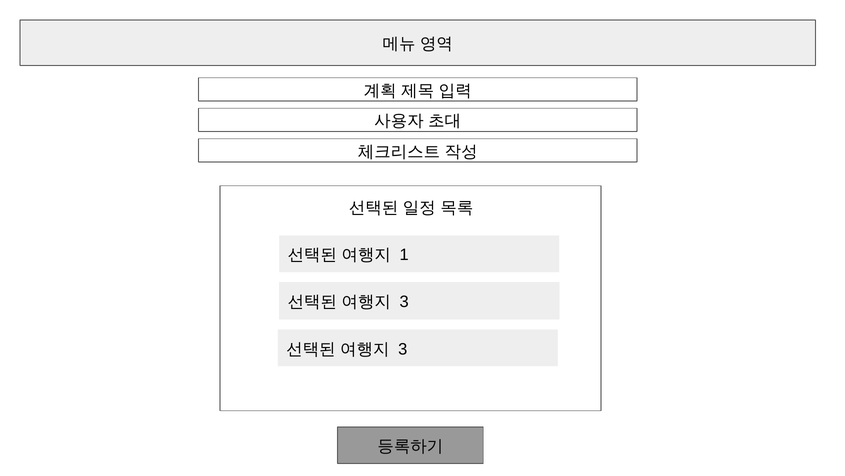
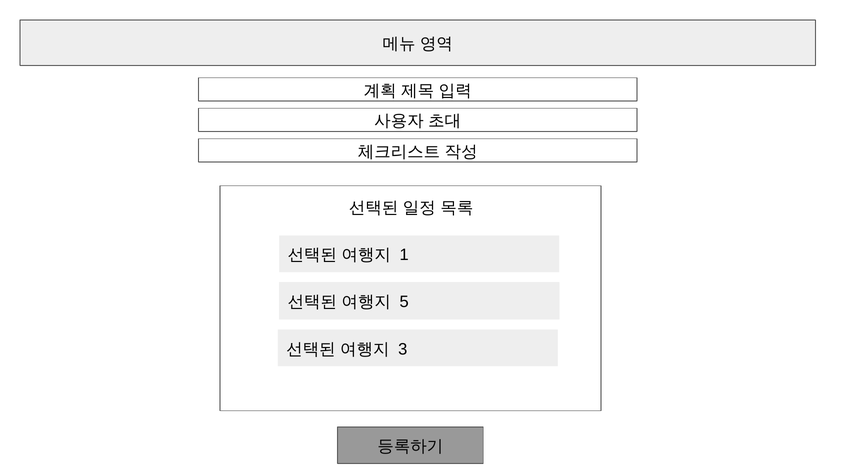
3 at (404, 302): 3 -> 5
